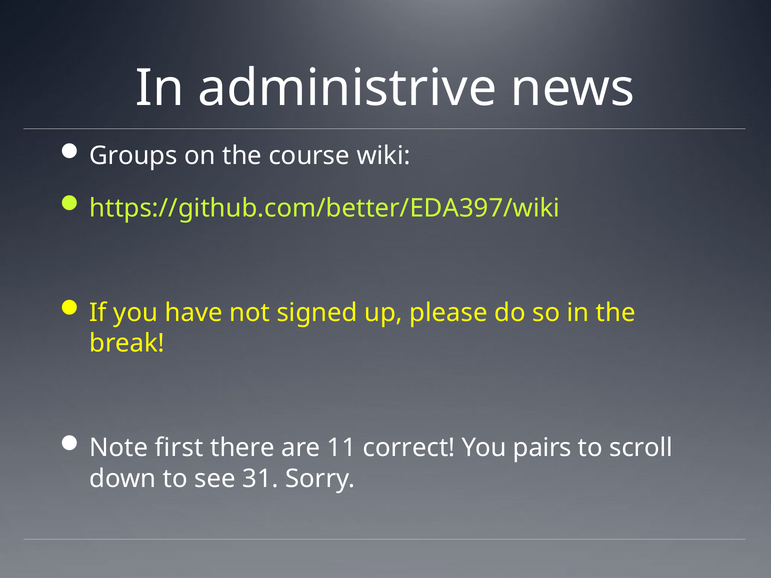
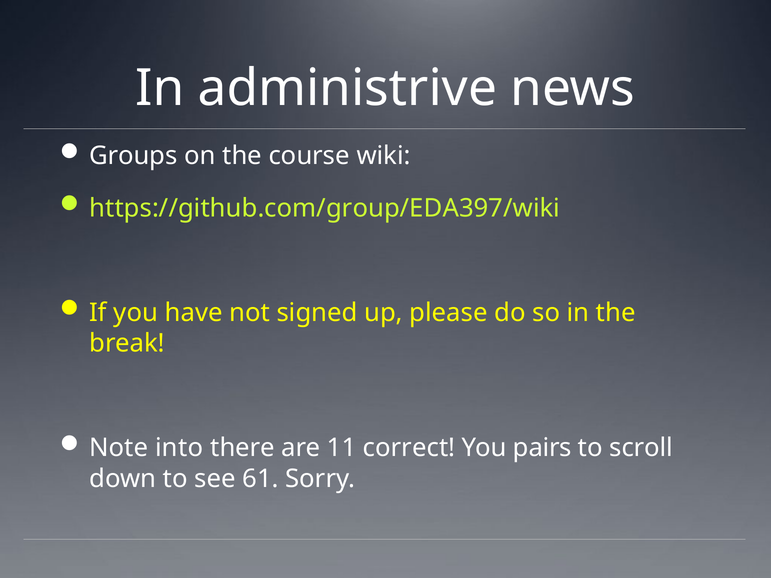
https://github.com/better/EDA397/wiki: https://github.com/better/EDA397/wiki -> https://github.com/group/EDA397/wiki
first: first -> into
31: 31 -> 61
